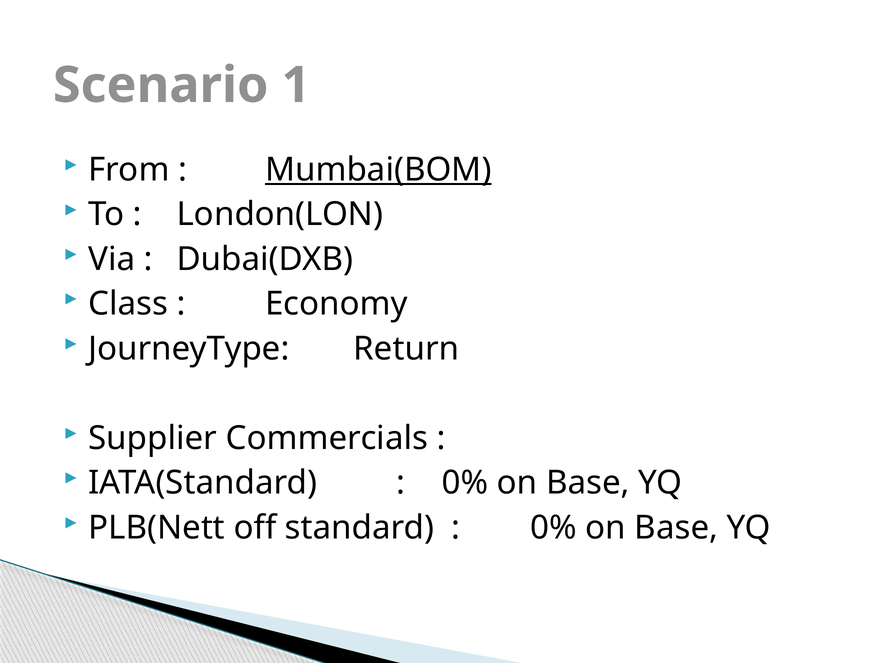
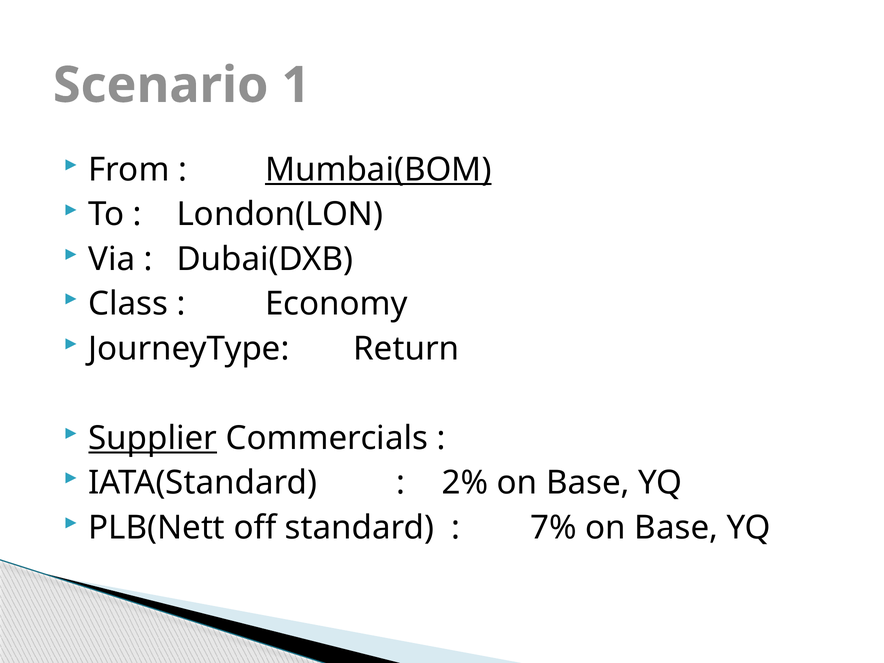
Supplier underline: none -> present
0% at (465, 483): 0% -> 2%
0% at (554, 528): 0% -> 7%
